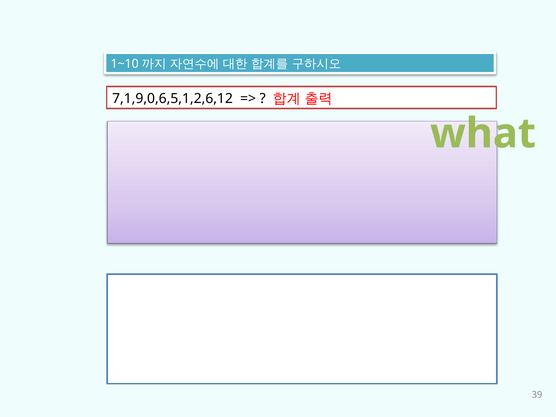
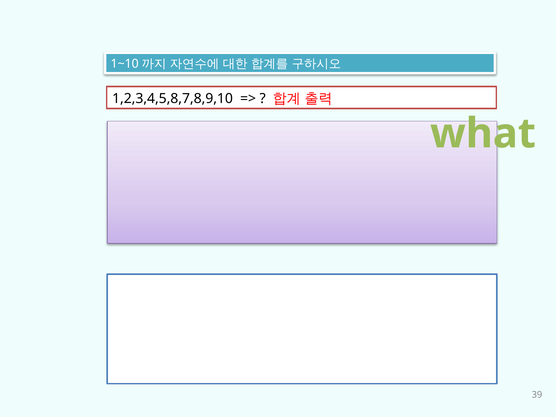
7,1,9,0,6,5,1,2,6,12: 7,1,9,0,6,5,1,2,6,12 -> 1,2,3,4,5,8,7,8,9,10
